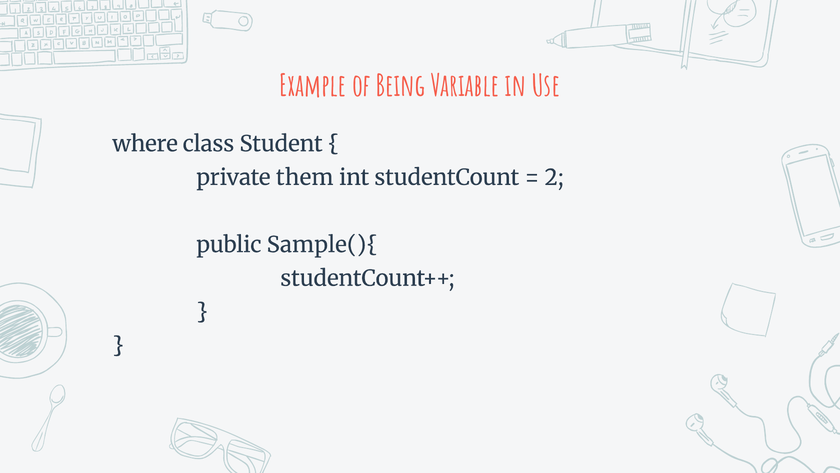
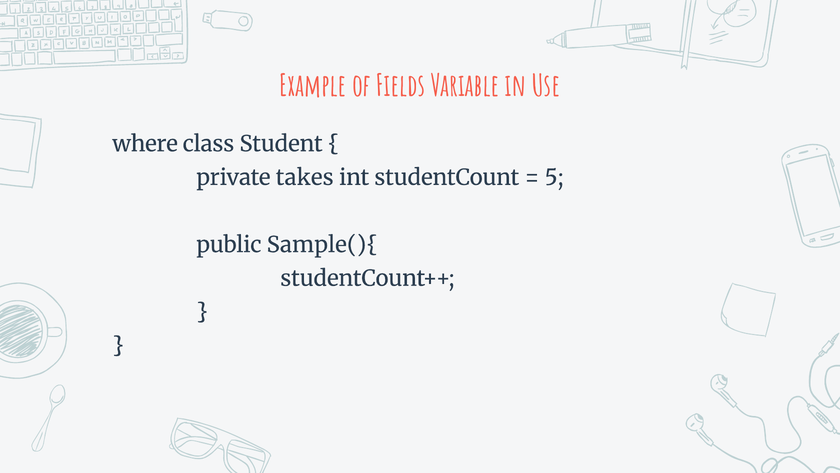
Being: Being -> Fields
them: them -> takes
2: 2 -> 5
